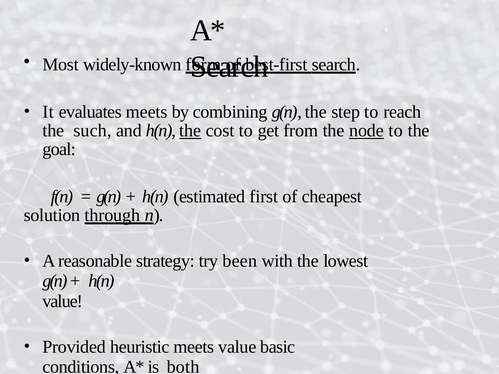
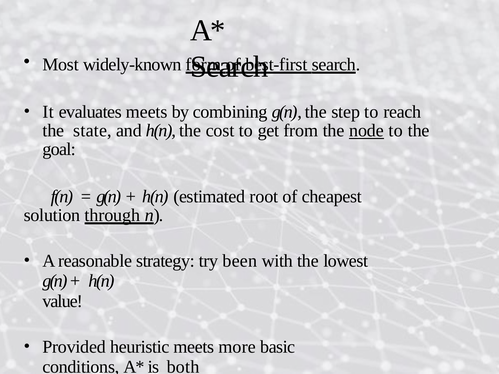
such: such -> state
the at (190, 131) underline: present -> none
first: first -> root
meets value: value -> more
